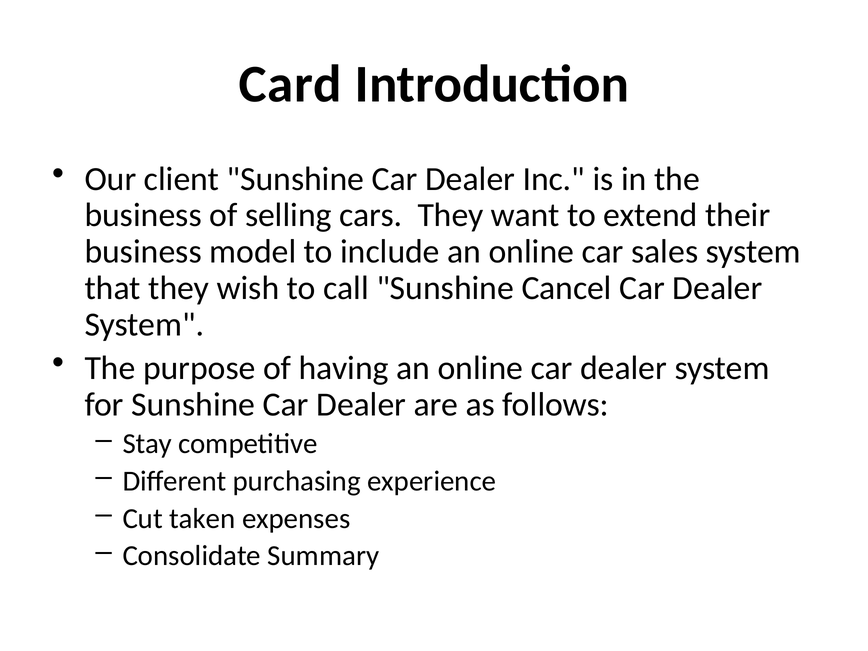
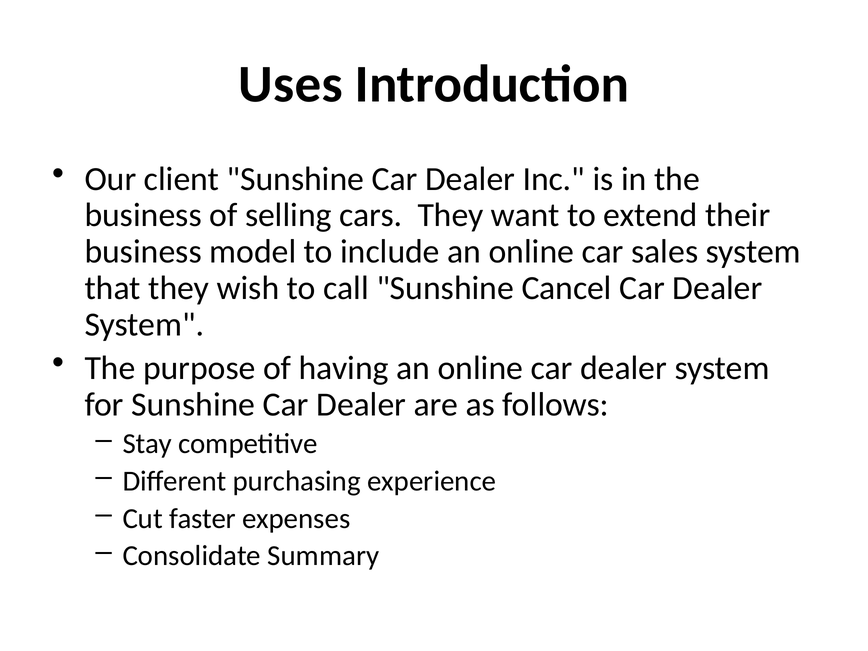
Card: Card -> Uses
taken: taken -> faster
